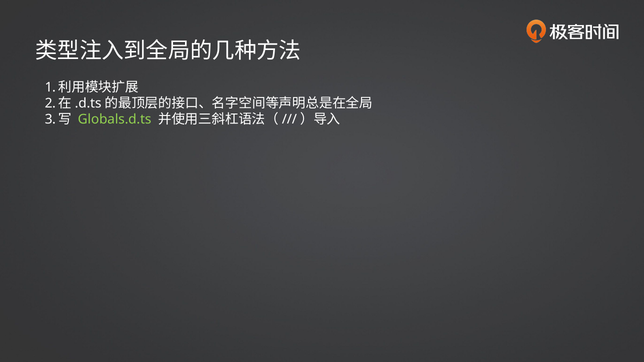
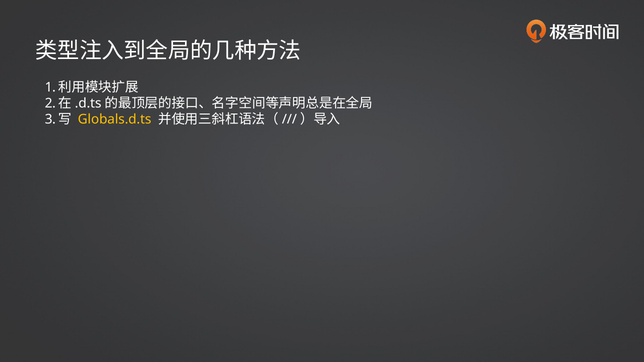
Globals.d.ts colour: light green -> yellow
